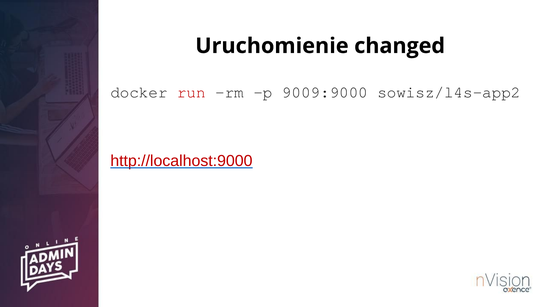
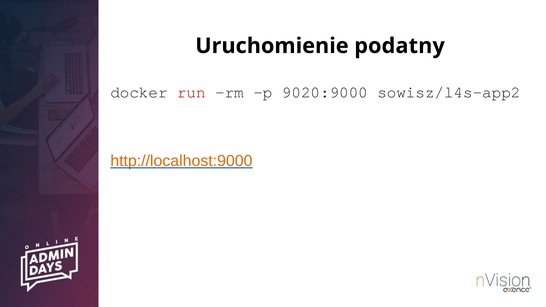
changed: changed -> podatny
9009:9000: 9009:9000 -> 9020:9000
http://localhost:9000 colour: red -> orange
